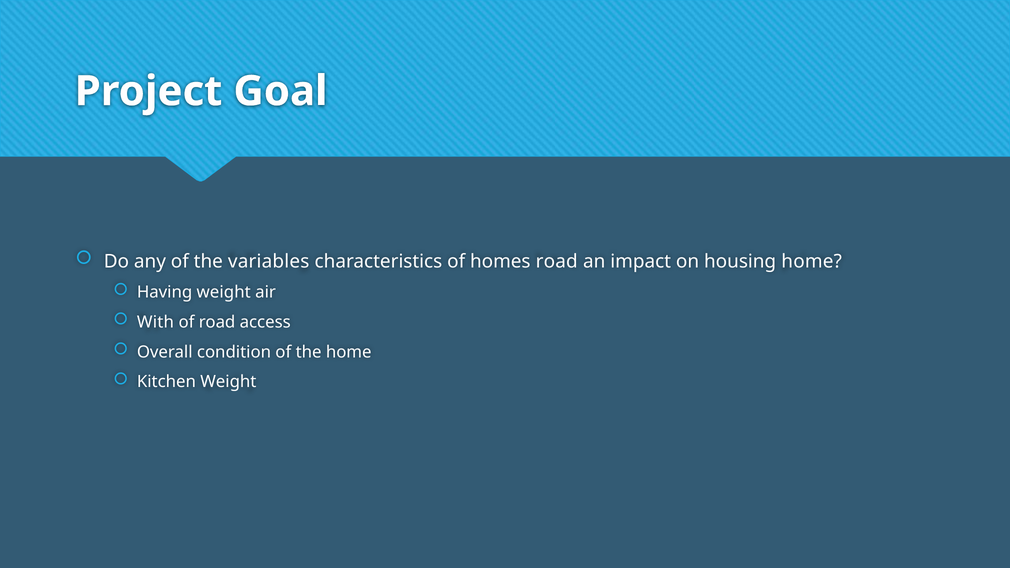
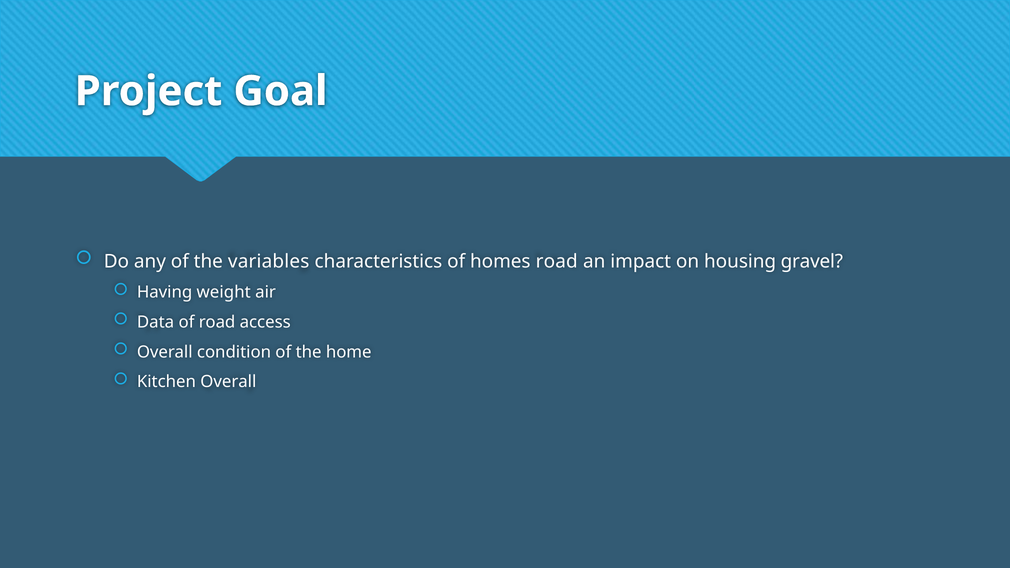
housing home: home -> gravel
With: With -> Data
Kitchen Weight: Weight -> Overall
